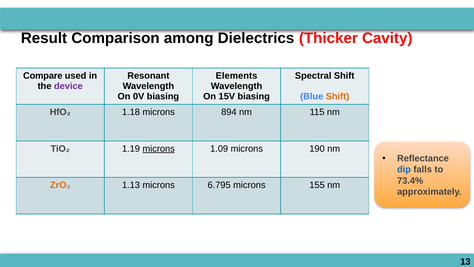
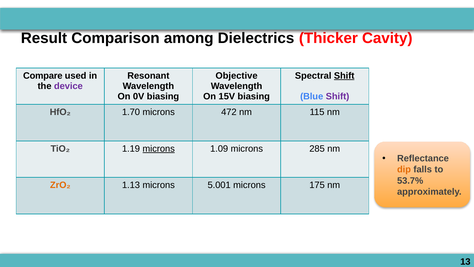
Elements: Elements -> Objective
Shift at (344, 76) underline: none -> present
Shift at (338, 96) colour: orange -> purple
1.18: 1.18 -> 1.70
894: 894 -> 472
190: 190 -> 285
dip colour: blue -> orange
73.4%: 73.4% -> 53.7%
6.795: 6.795 -> 5.001
155: 155 -> 175
